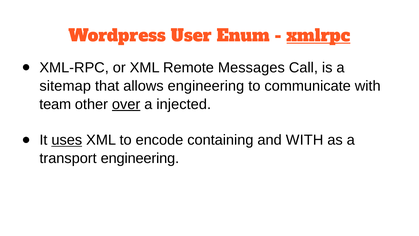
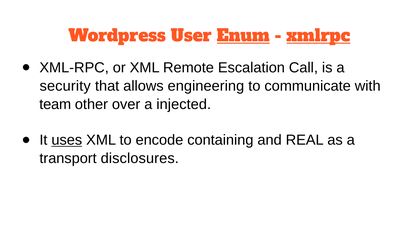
Enum underline: none -> present
Messages: Messages -> Escalation
sitemap: sitemap -> security
over underline: present -> none
and WITH: WITH -> REAL
transport engineering: engineering -> disclosures
